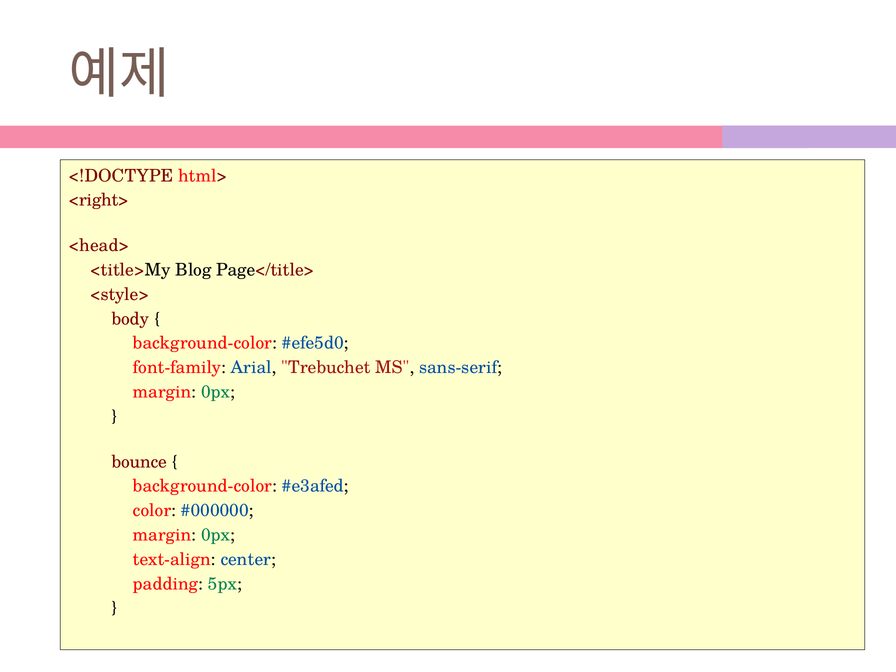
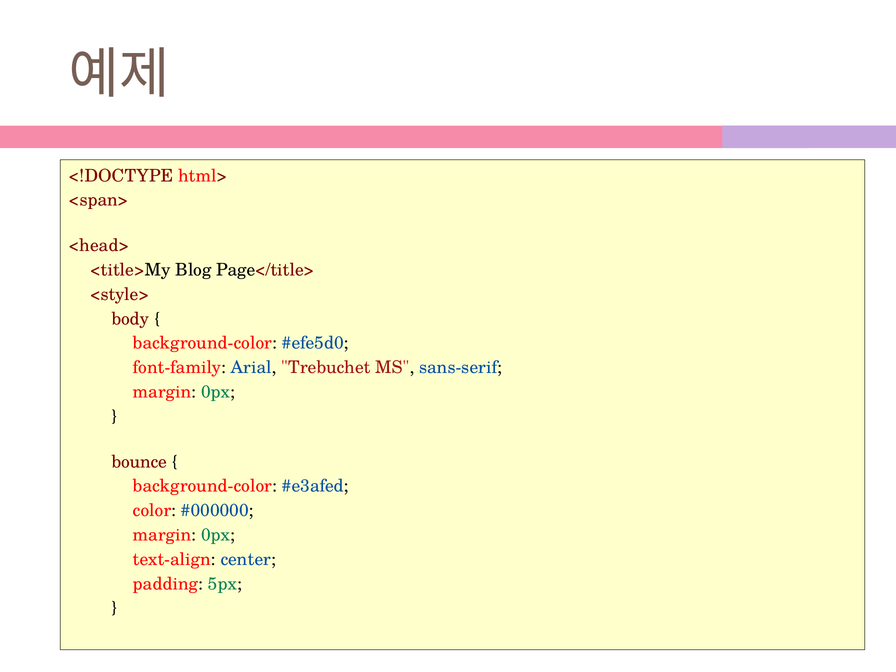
<right>: <right> -> <span>
